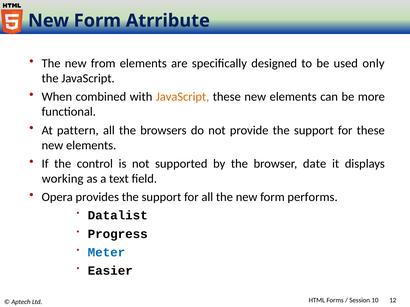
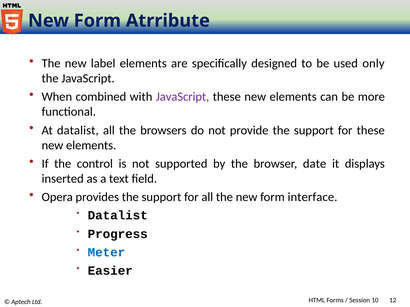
from: from -> label
JavaScript at (183, 97) colour: orange -> purple
At pattern: pattern -> datalist
working: working -> inserted
performs: performs -> interface
